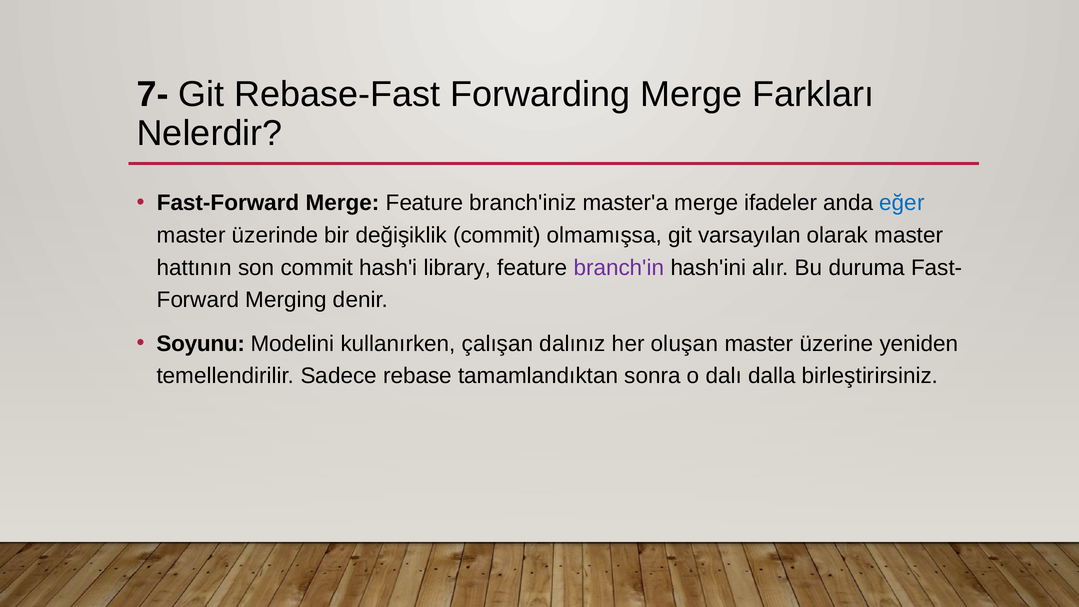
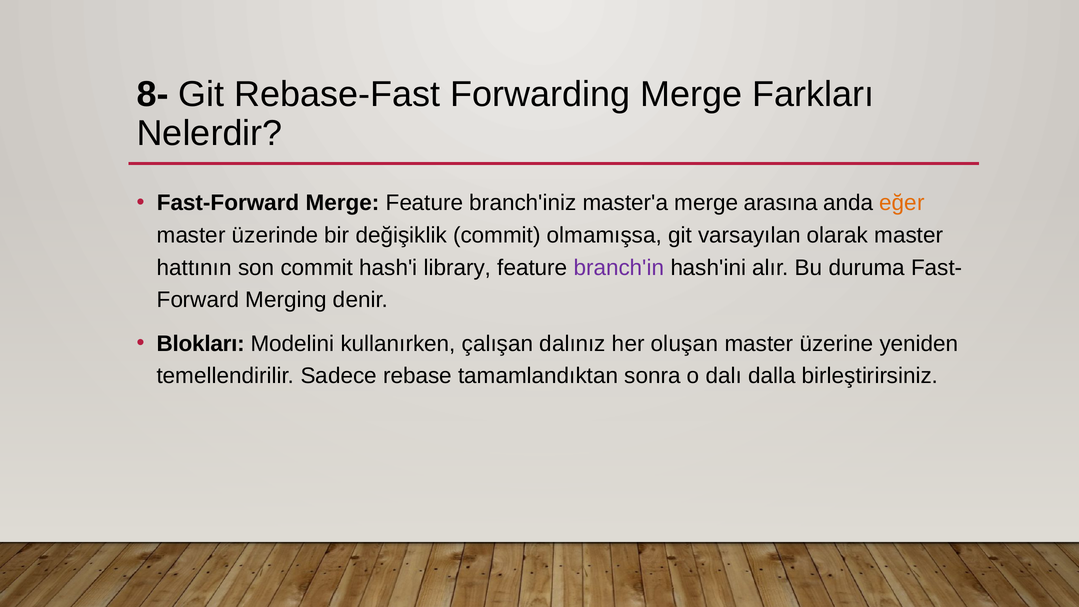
7-: 7- -> 8-
ifadeler: ifadeler -> arasına
eğer colour: blue -> orange
Soyunu: Soyunu -> Blokları
